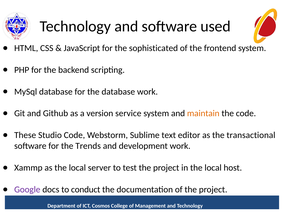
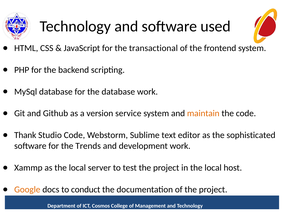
sophisticated: sophisticated -> transactional
These: These -> Thank
transactional: transactional -> sophisticated
Google colour: purple -> orange
